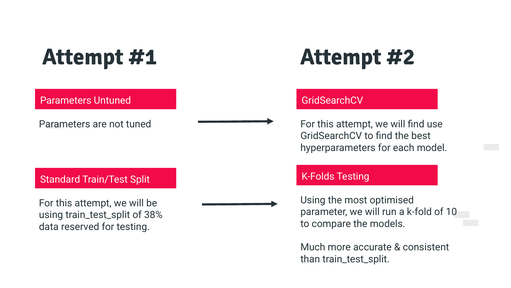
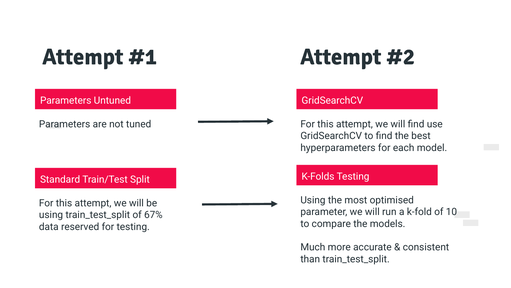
38%: 38% -> 67%
